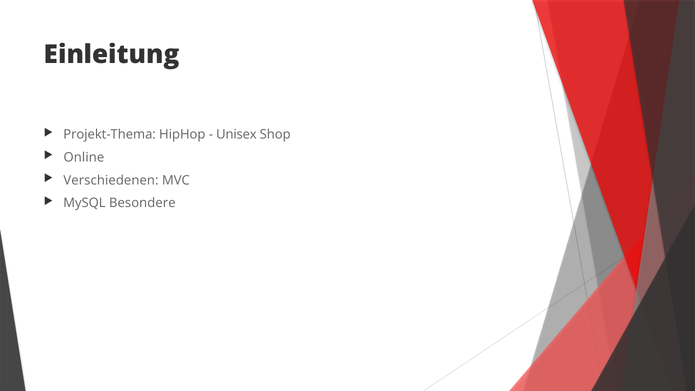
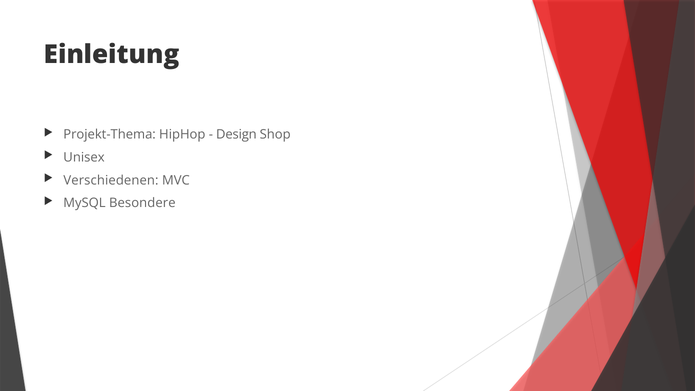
Unisex: Unisex -> Design
Online: Online -> Unisex
